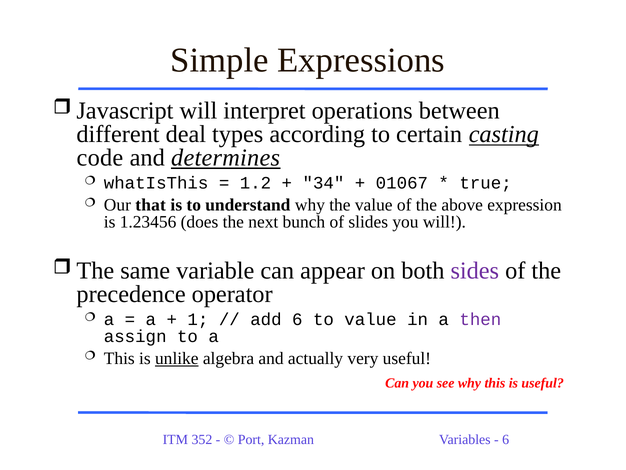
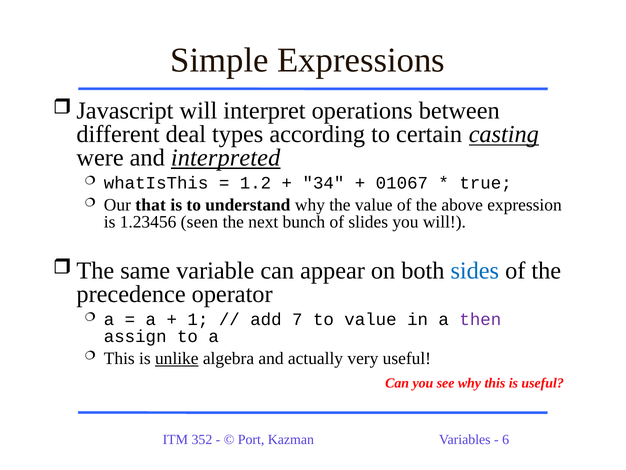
code: code -> were
determines: determines -> interpreted
does: does -> seen
sides colour: purple -> blue
add 6: 6 -> 7
